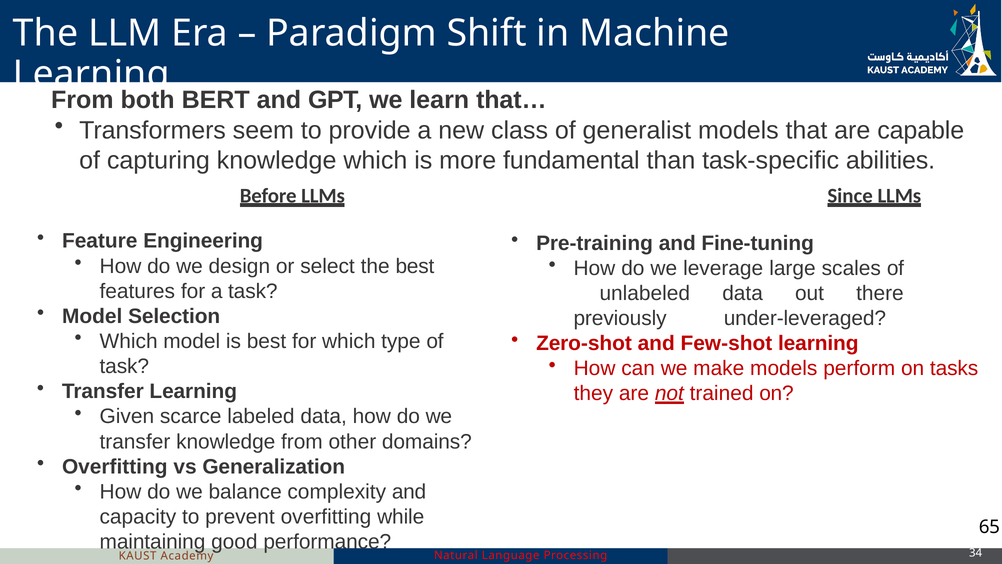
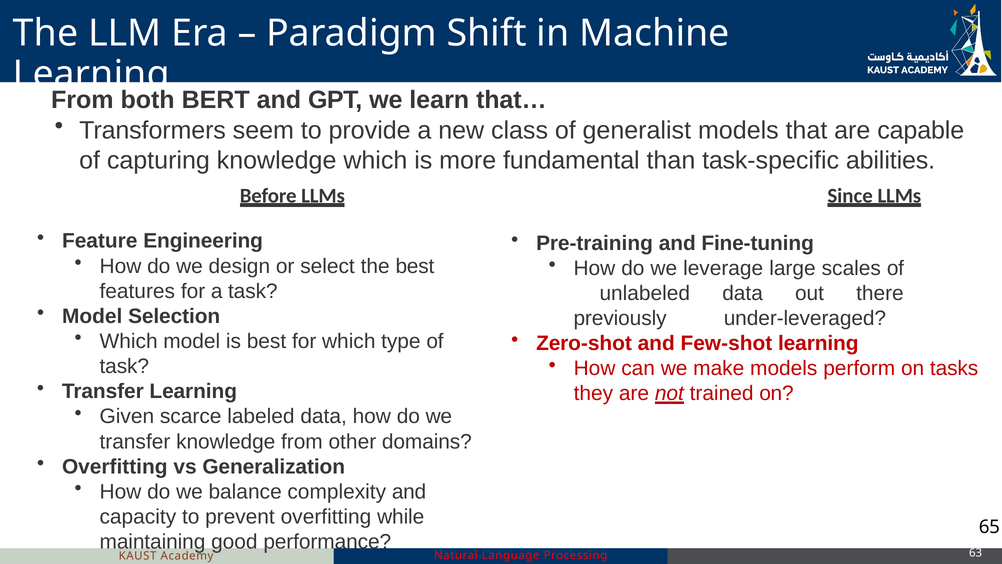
34: 34 -> 63
